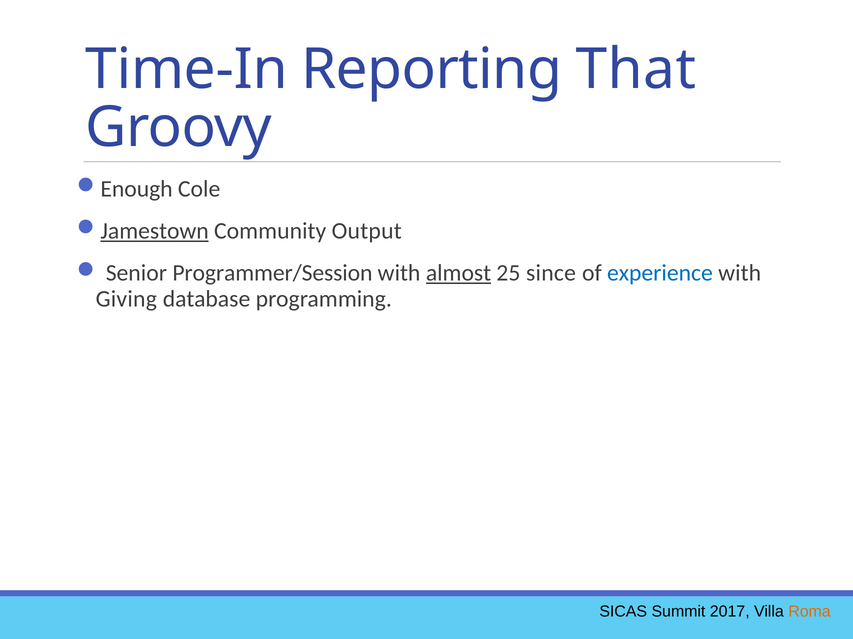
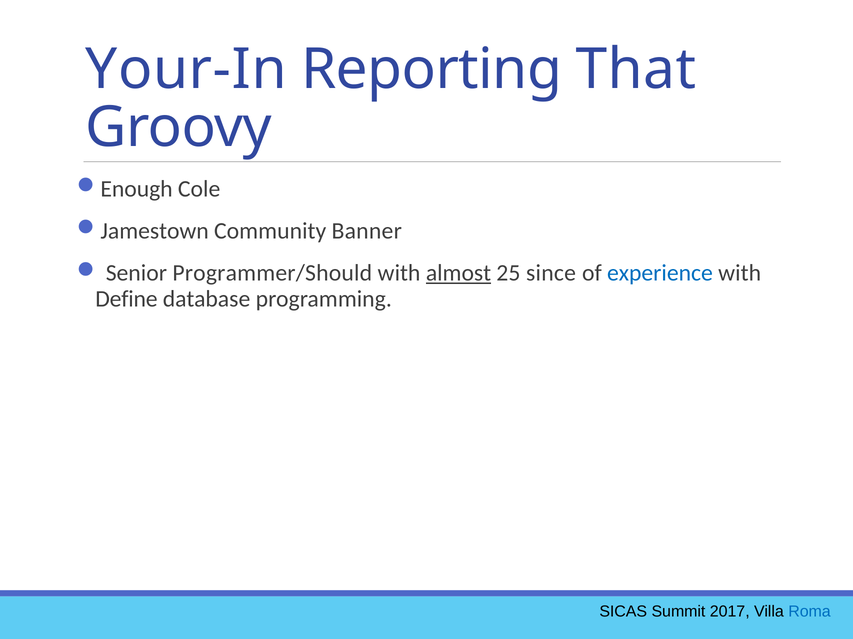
Time-In: Time-In -> Your-In
Jamestown underline: present -> none
Output: Output -> Banner
Programmer/Session: Programmer/Session -> Programmer/Should
Giving: Giving -> Define
Roma colour: orange -> blue
